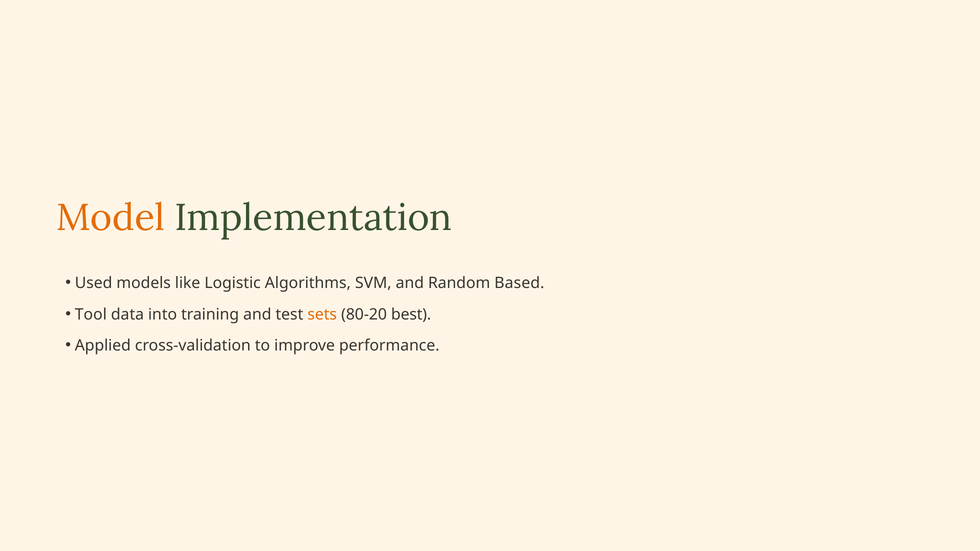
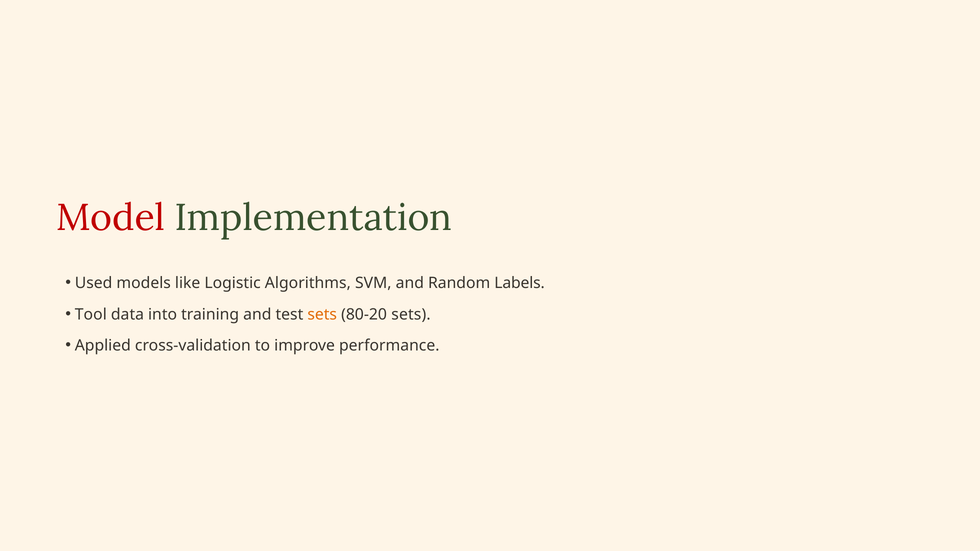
Model colour: orange -> red
Based: Based -> Labels
80-20 best: best -> sets
